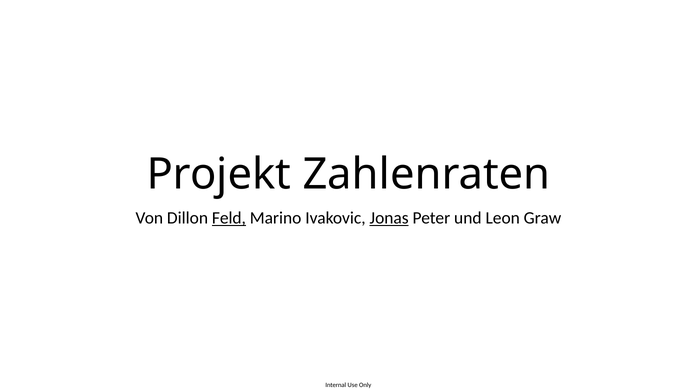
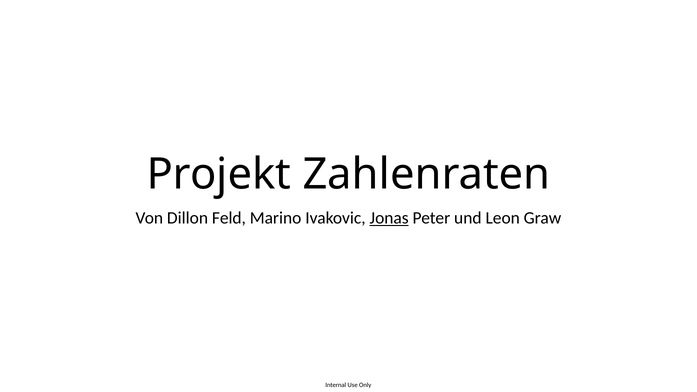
Feld underline: present -> none
